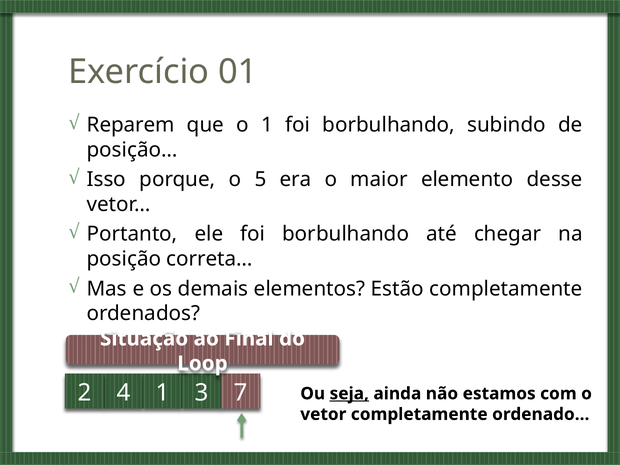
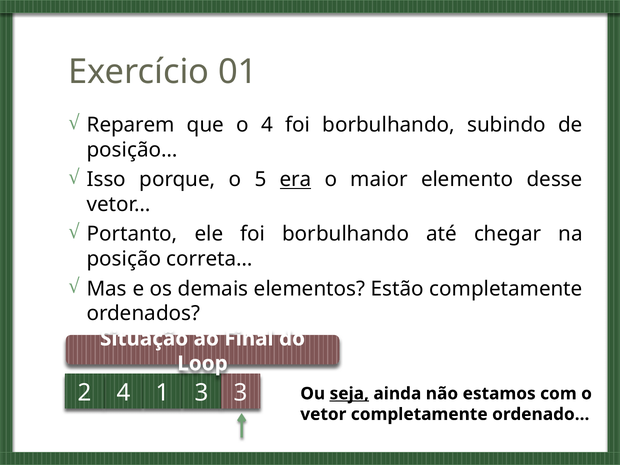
o 1: 1 -> 4
era underline: none -> present
3 7: 7 -> 3
